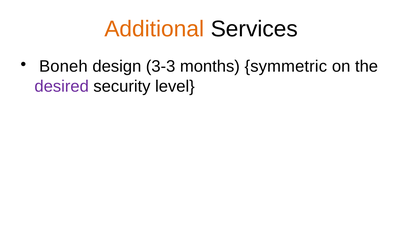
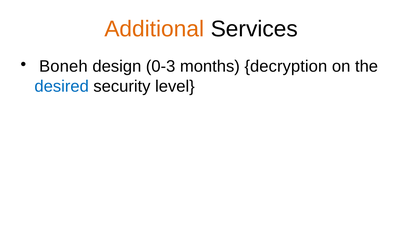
3-3: 3-3 -> 0-3
symmetric: symmetric -> decryption
desired colour: purple -> blue
